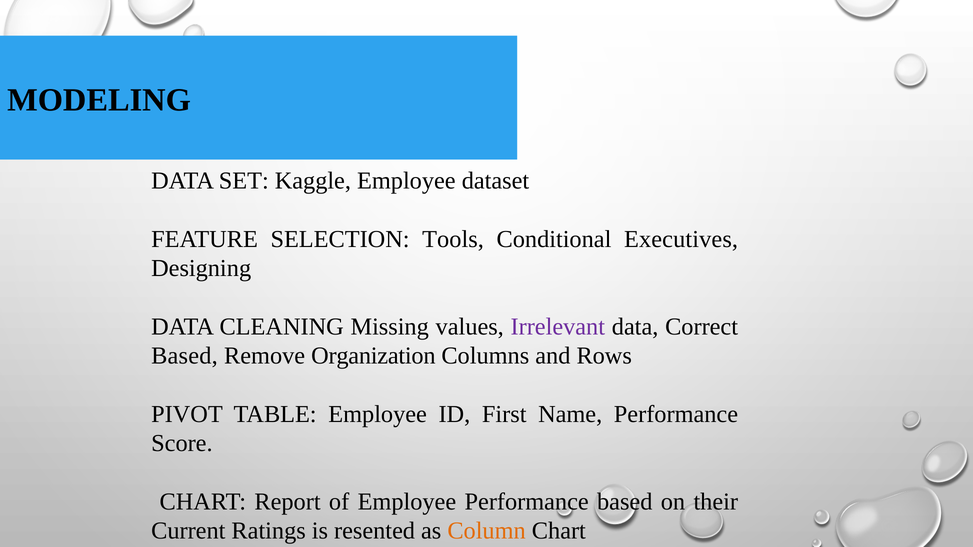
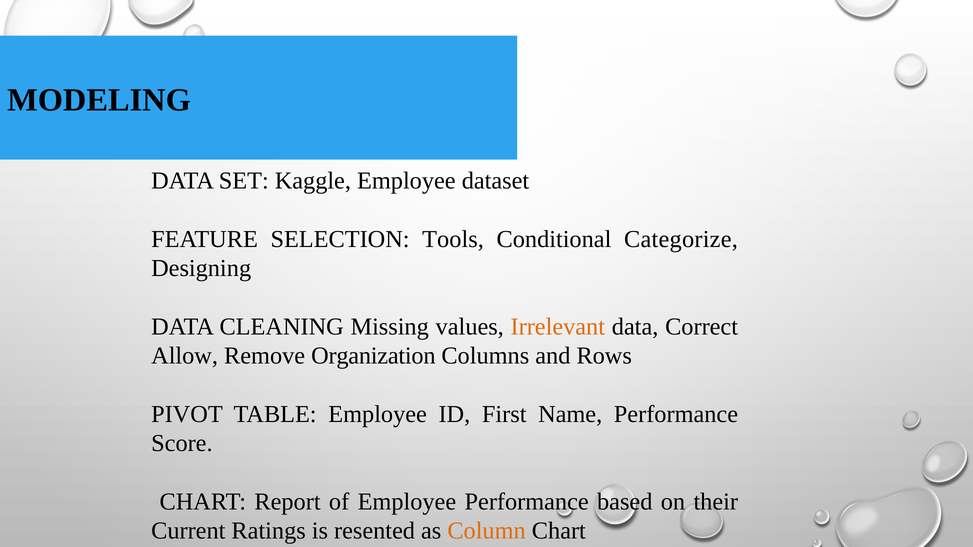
Executives: Executives -> Categorize
Irrelevant colour: purple -> orange
Based at (184, 356): Based -> Allow
